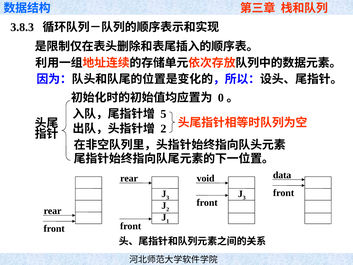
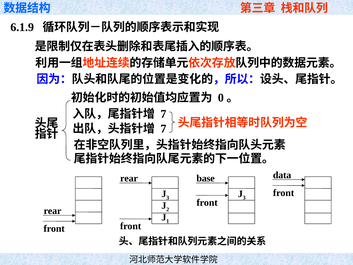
3.8.3: 3.8.3 -> 6.1.9
5 at (163, 114): 5 -> 7
2 at (163, 129): 2 -> 7
void: void -> base
